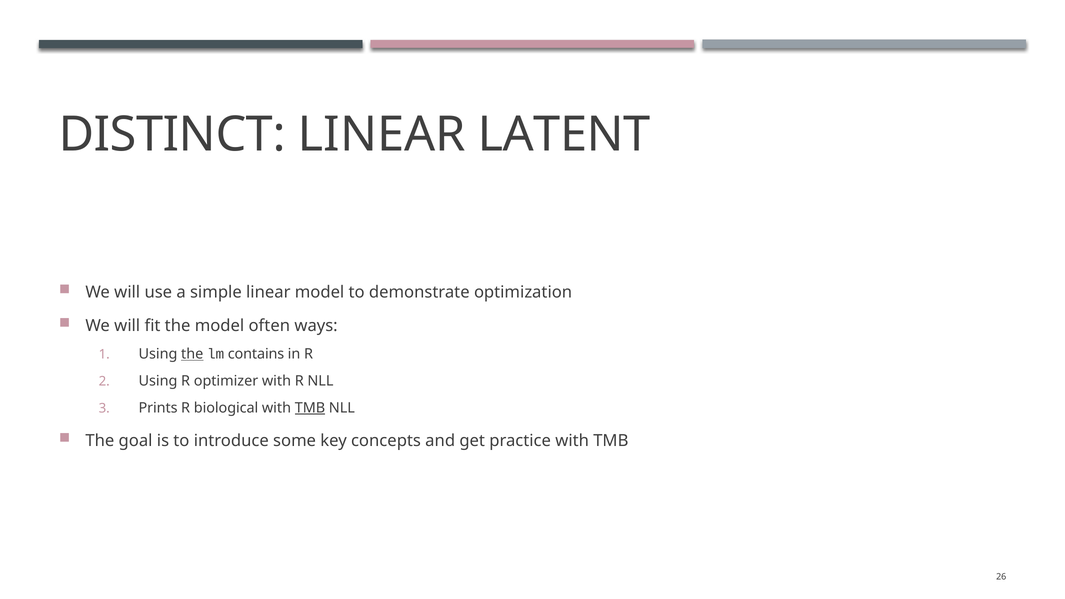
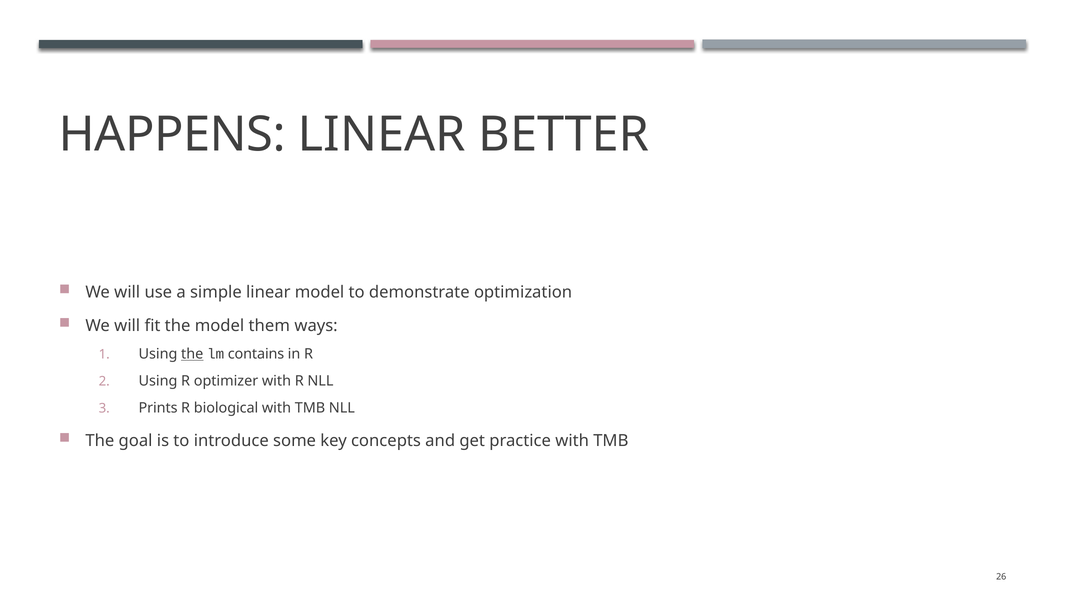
DISTINCT: DISTINCT -> HAPPENS
LATENT: LATENT -> BETTER
often: often -> them
TMB at (310, 408) underline: present -> none
